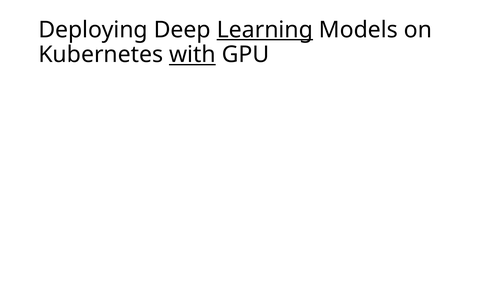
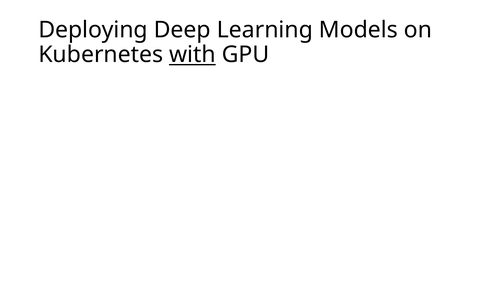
Learning underline: present -> none
